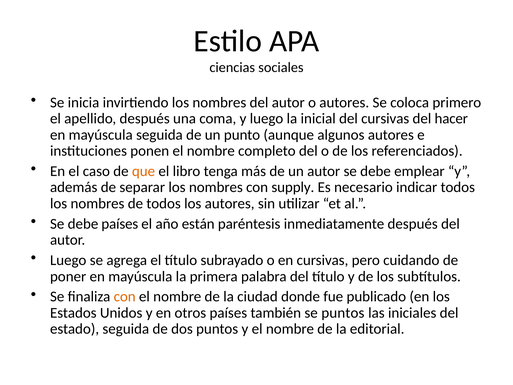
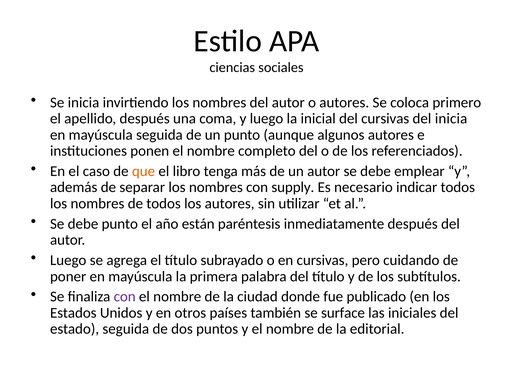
del hacer: hacer -> inicia
debe países: países -> punto
con at (125, 296) colour: orange -> purple
se puntos: puntos -> surface
